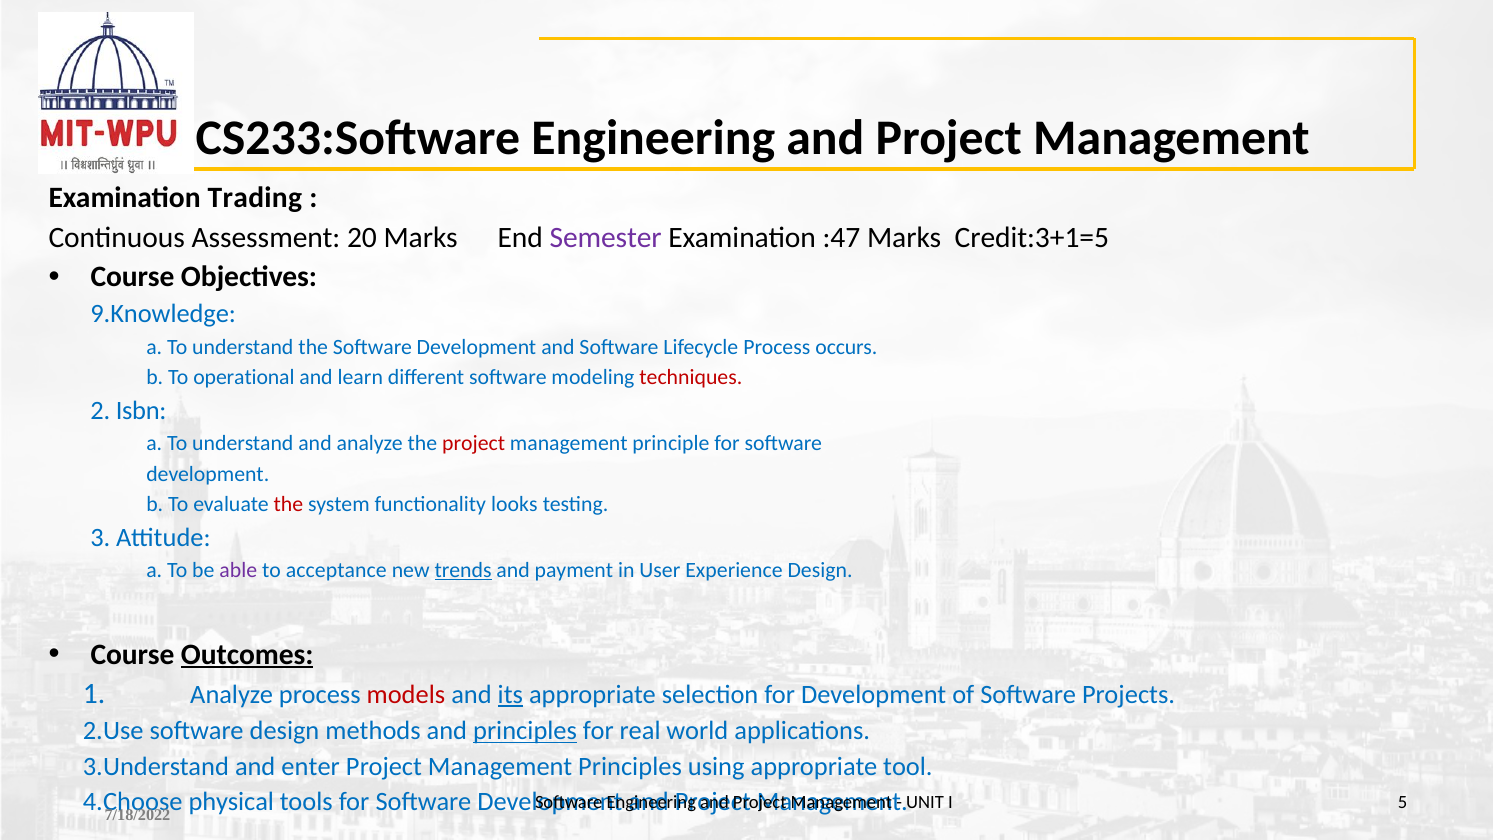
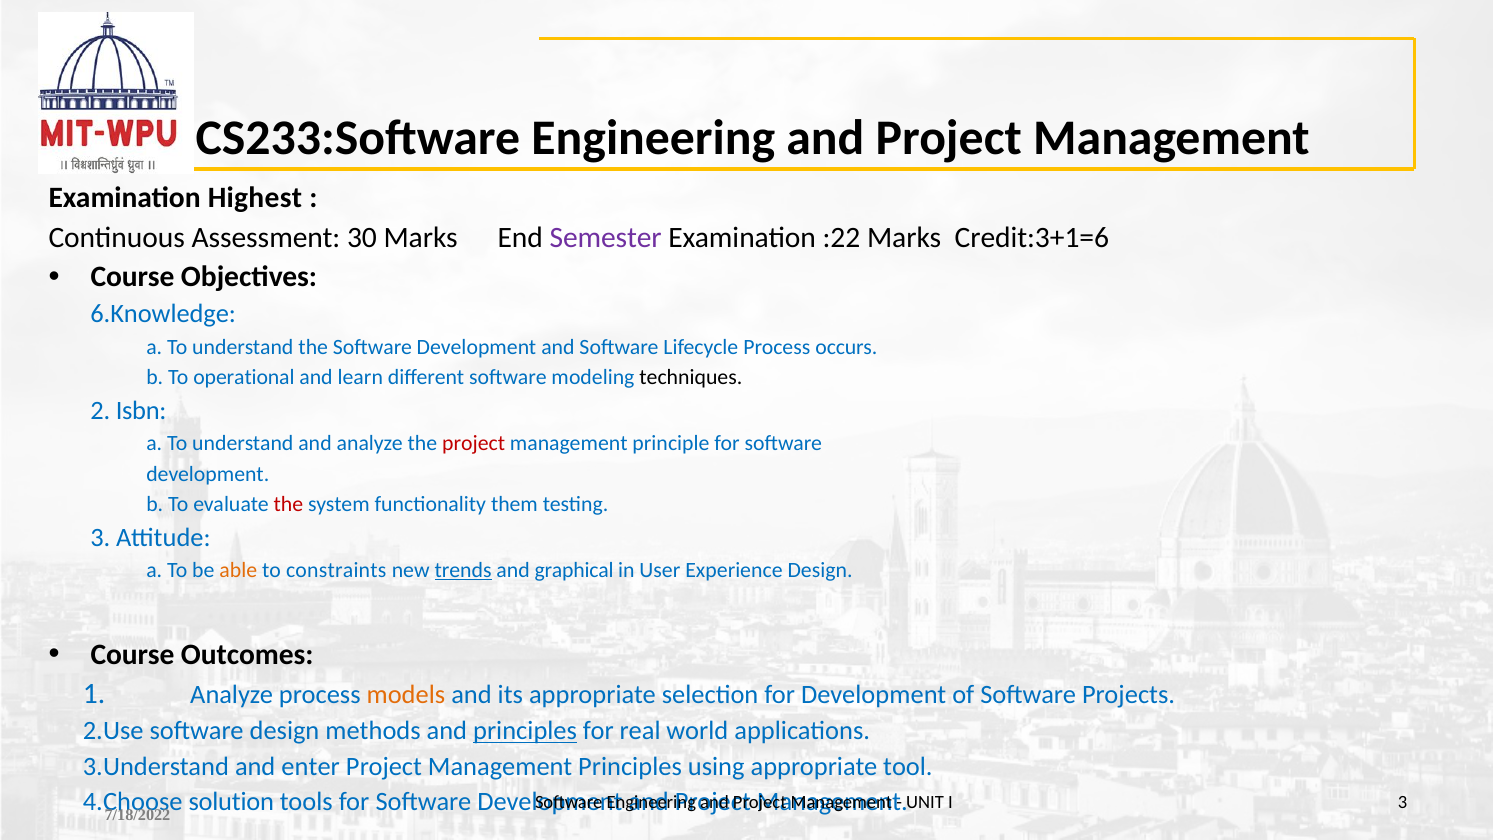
Trading: Trading -> Highest
20: 20 -> 30
:47: :47 -> :22
Credit:3+1=5: Credit:3+1=5 -> Credit:3+1=6
9.Knowledge: 9.Knowledge -> 6.Knowledge
techniques colour: red -> black
looks: looks -> them
able colour: purple -> orange
acceptance: acceptance -> constraints
payment: payment -> graphical
Outcomes underline: present -> none
models colour: red -> orange
its underline: present -> none
physical: physical -> solution
I 5: 5 -> 3
